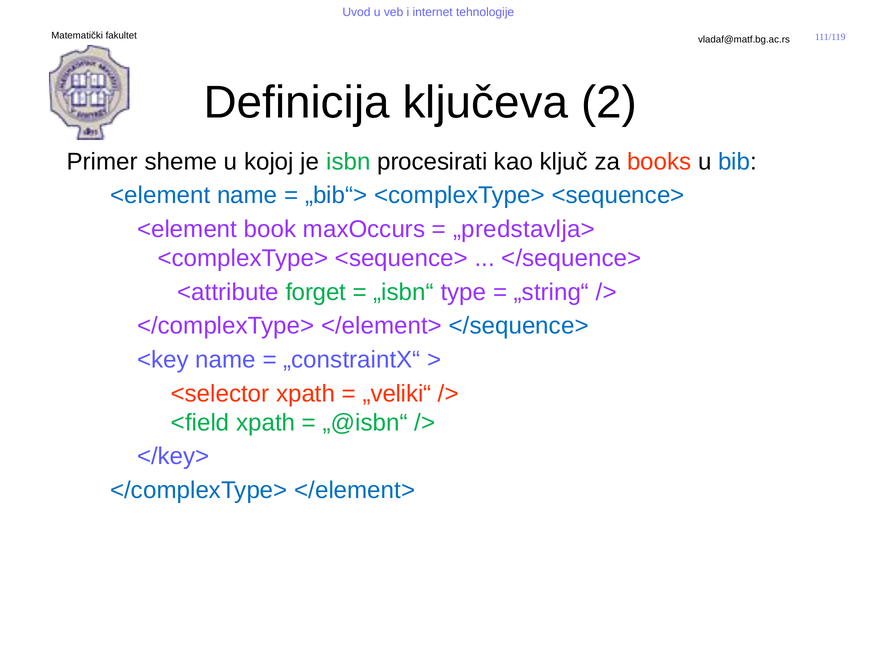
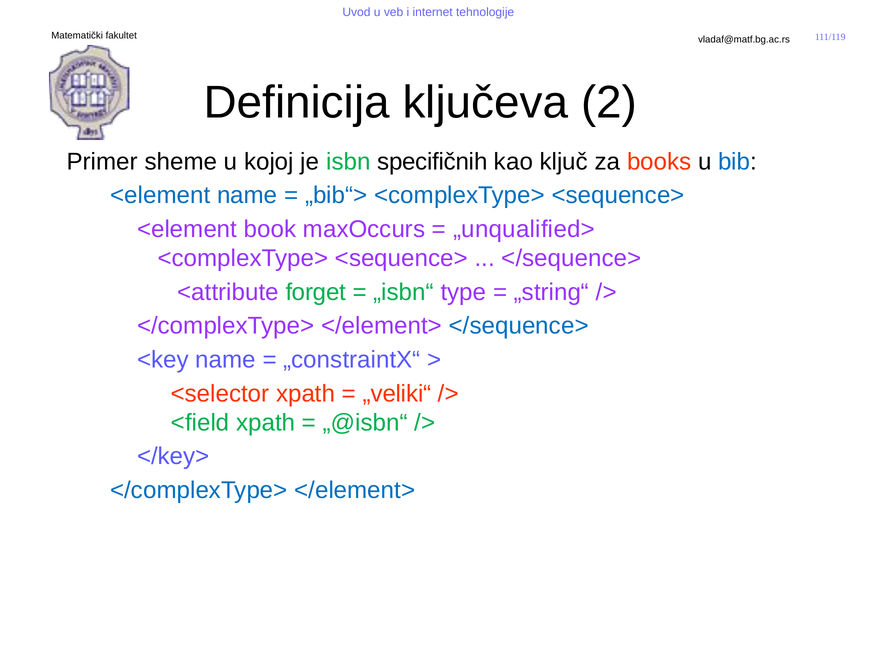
procesirati: procesirati -> specifičnih
„predstavlja>: „predstavlja> -> „unqualified>
